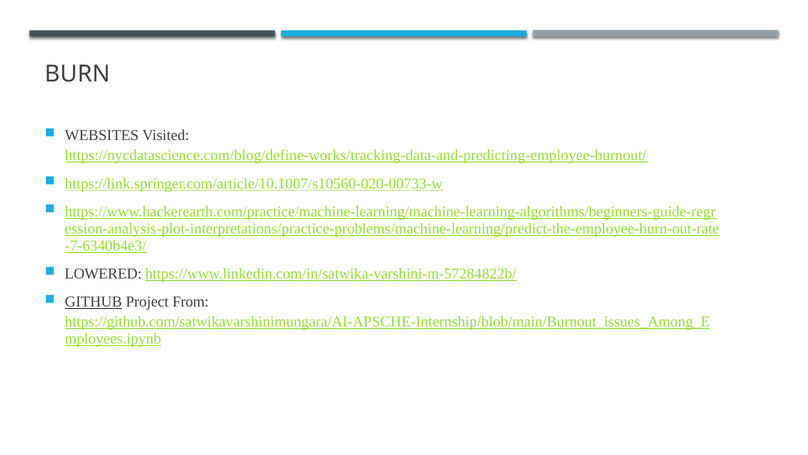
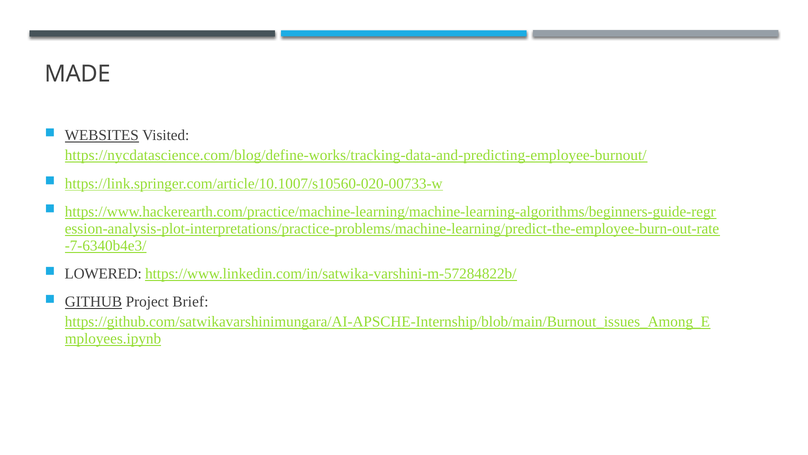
BURN: BURN -> MADE
WEBSITES underline: none -> present
From: From -> Brief
